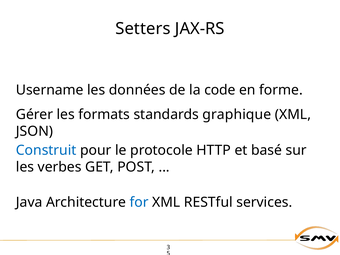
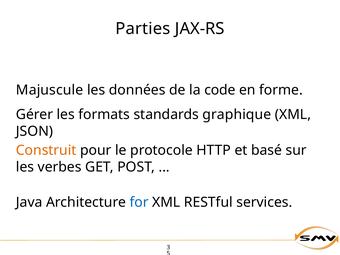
Setters: Setters -> Parties
Username: Username -> Majuscule
Construit colour: blue -> orange
